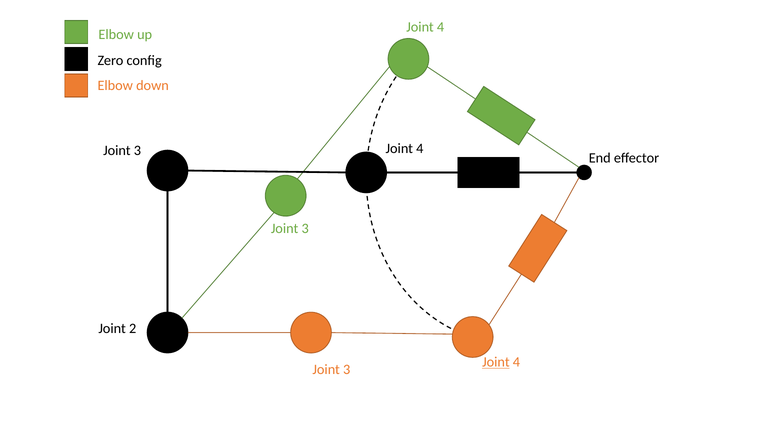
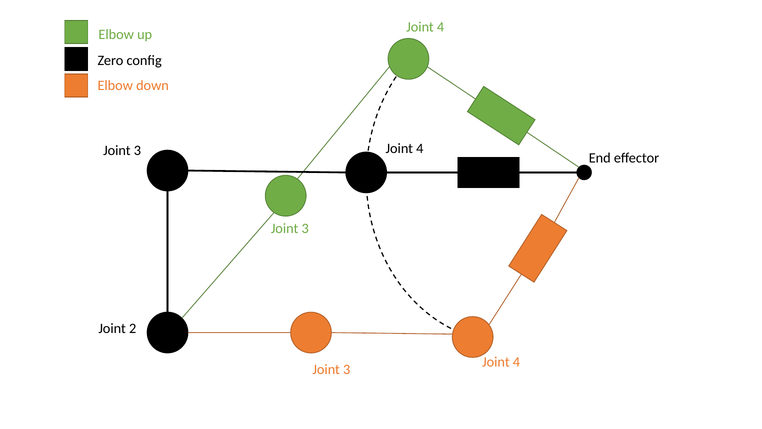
Joint at (496, 362) underline: present -> none
